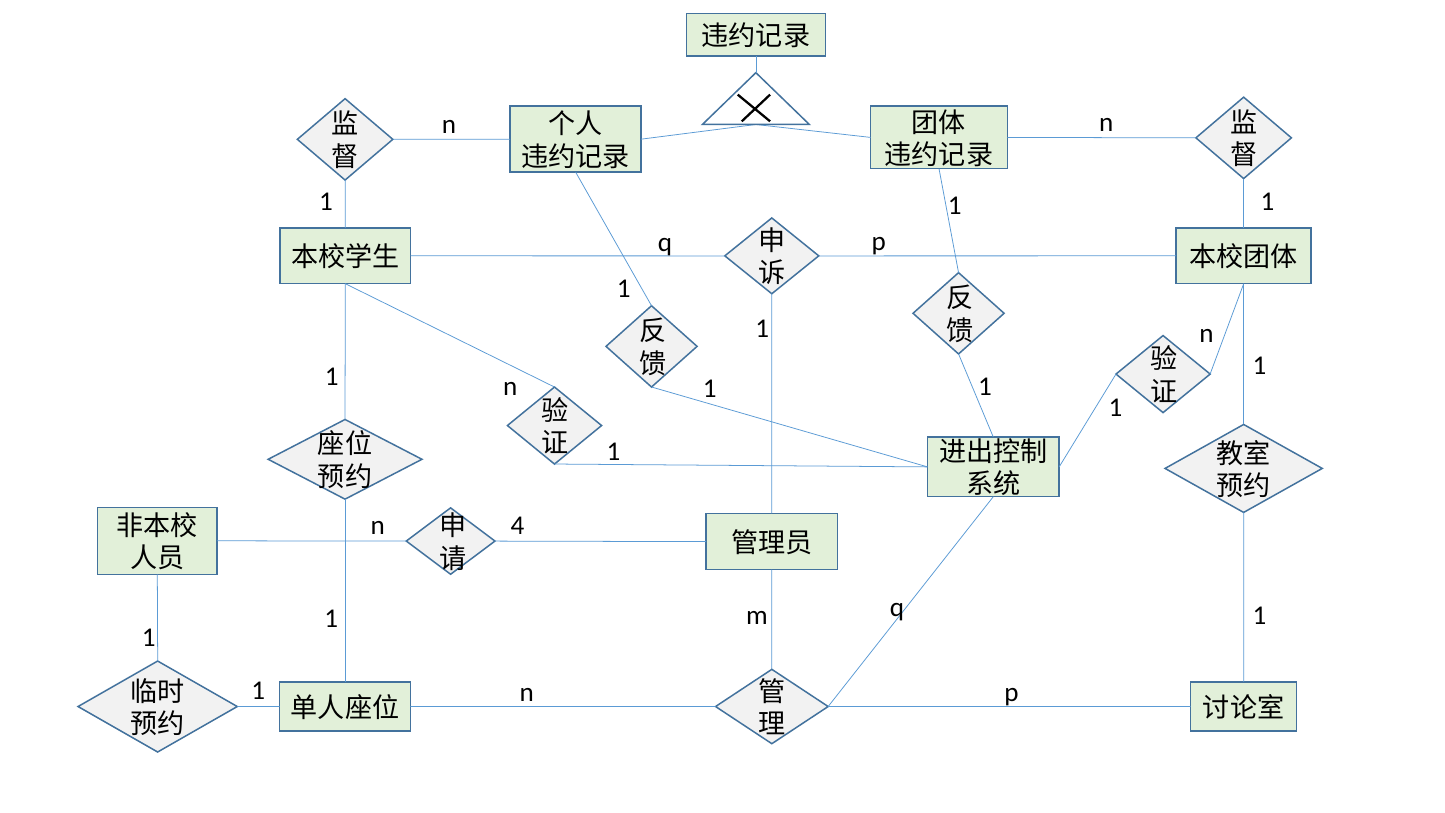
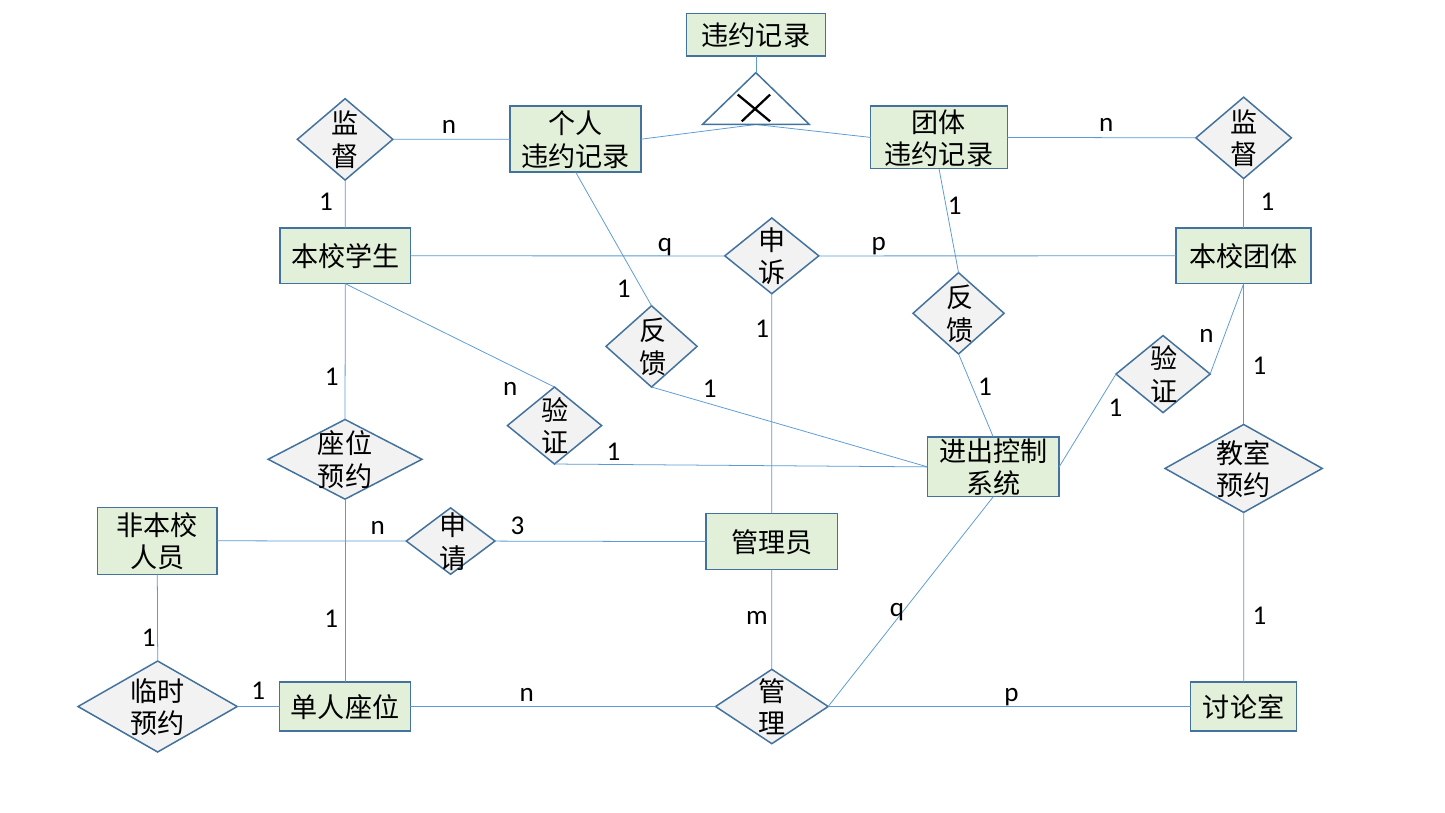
4: 4 -> 3
